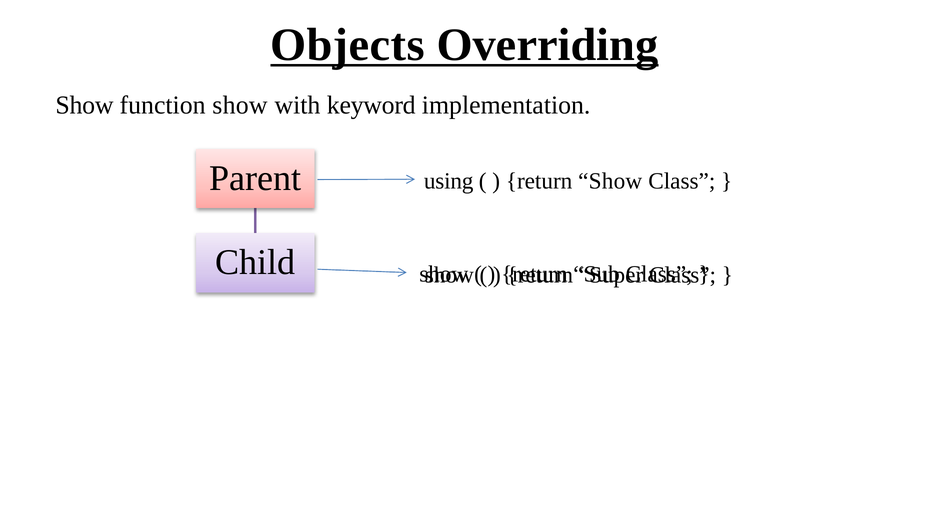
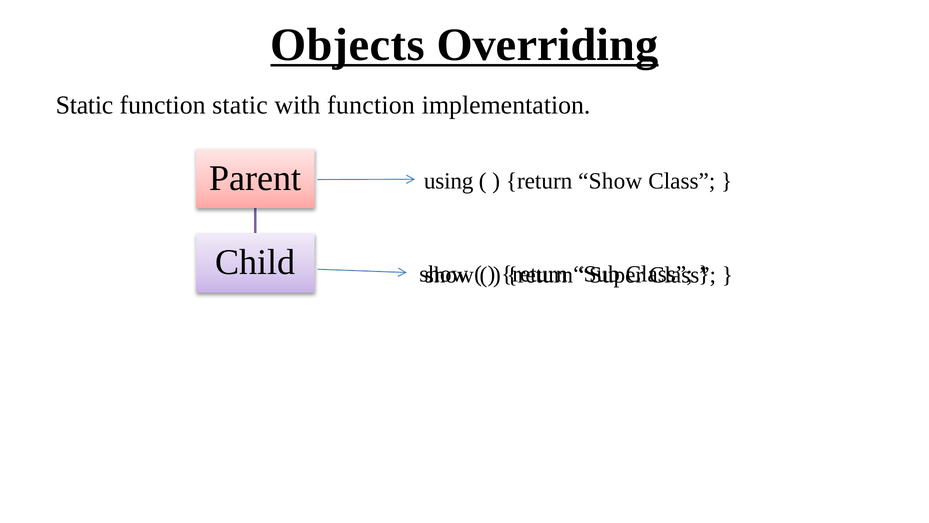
Show at (85, 105): Show -> Static
function show: show -> static
with keyword: keyword -> function
